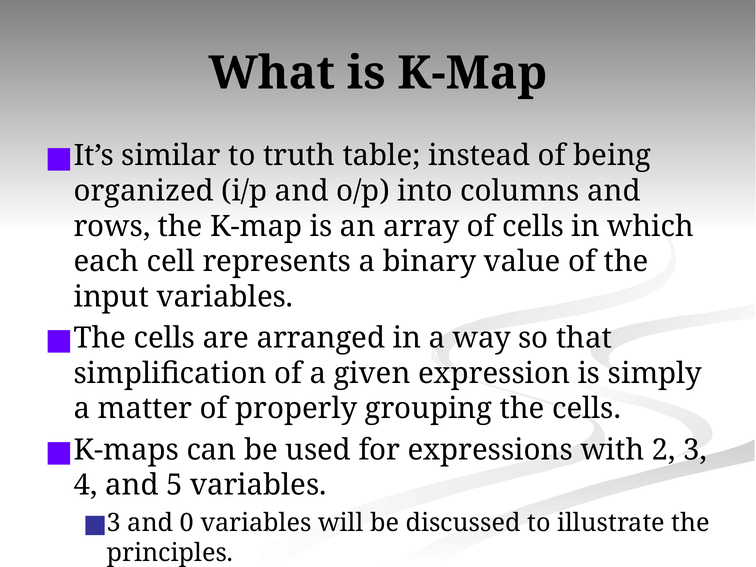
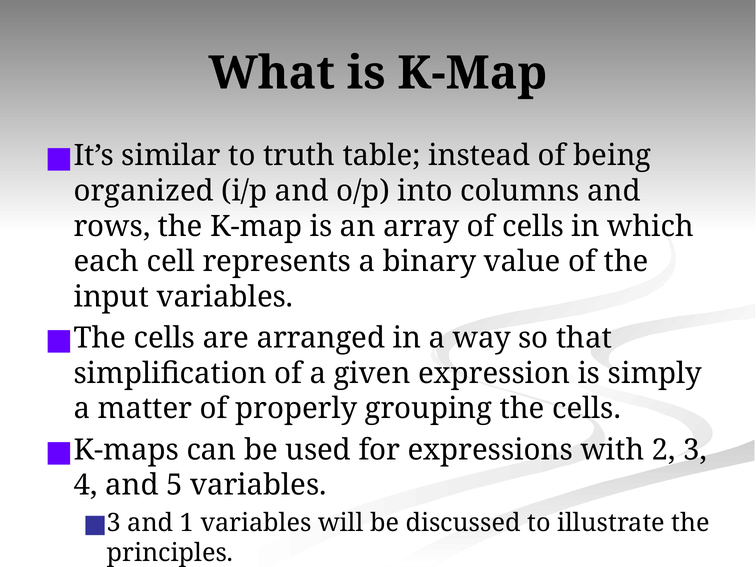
0: 0 -> 1
